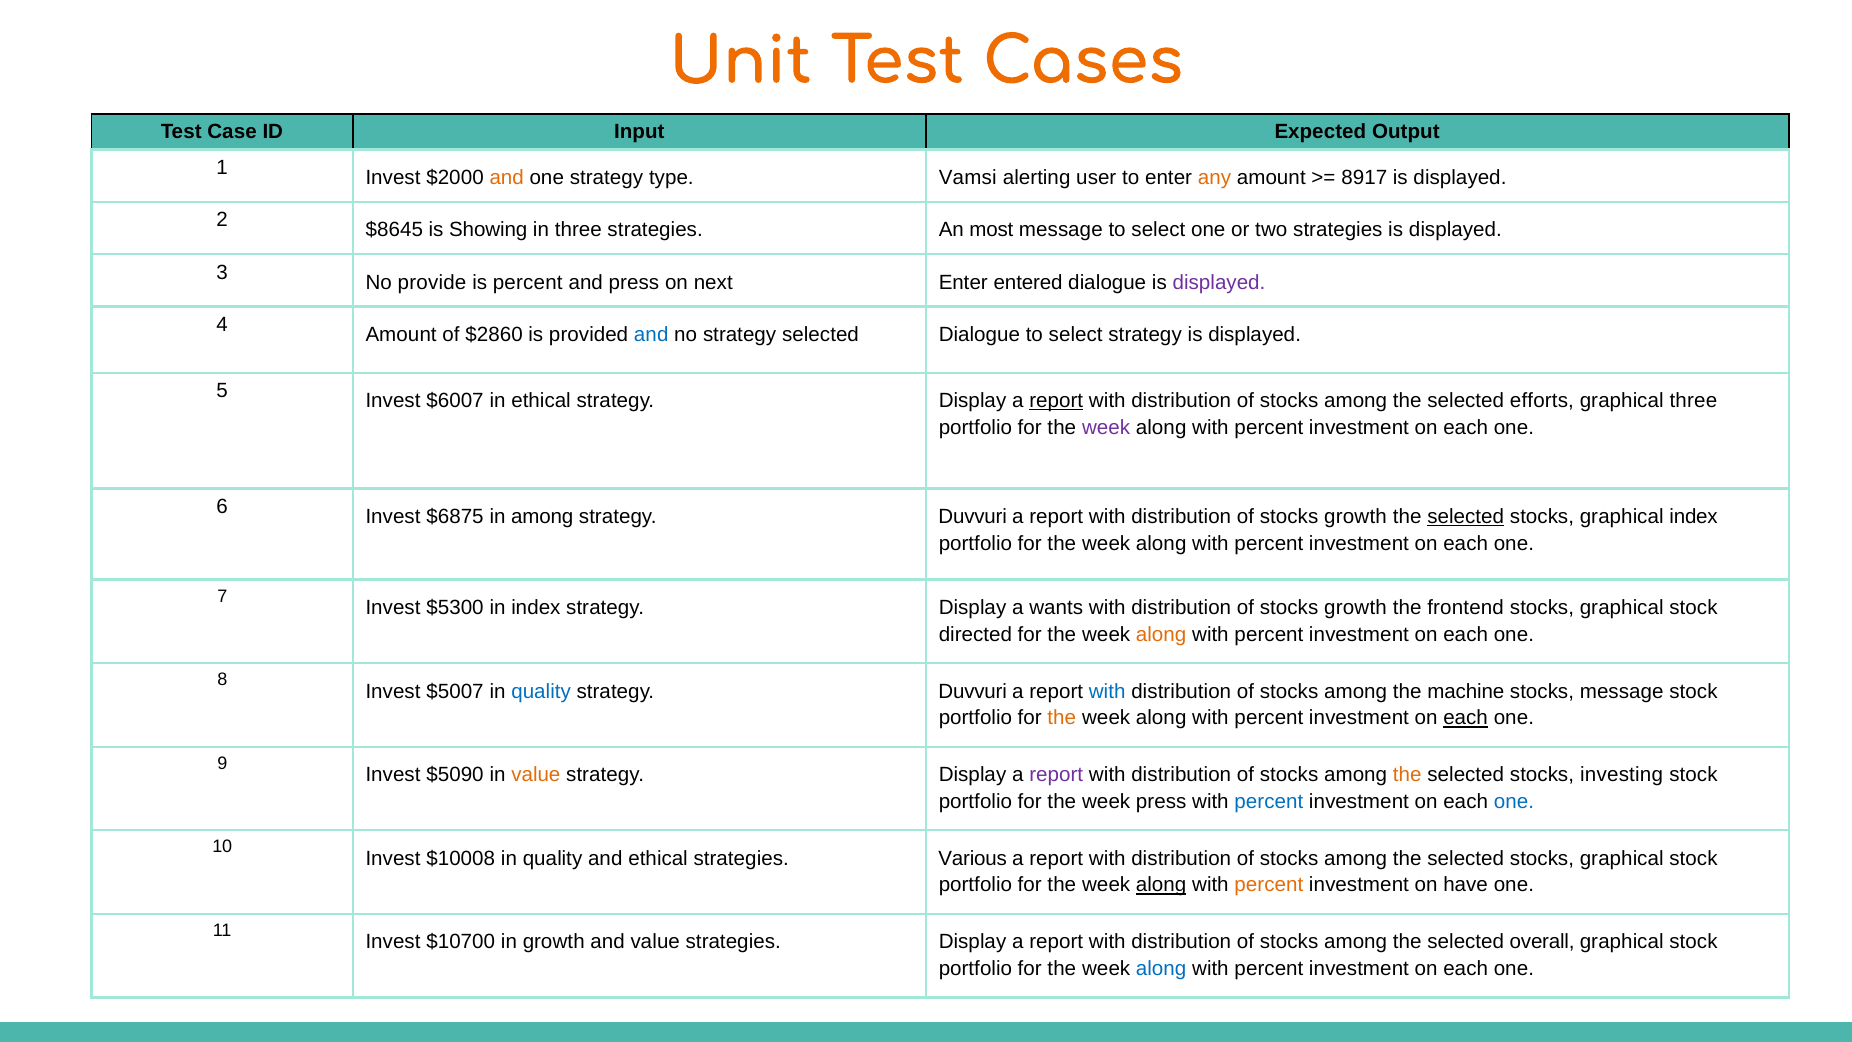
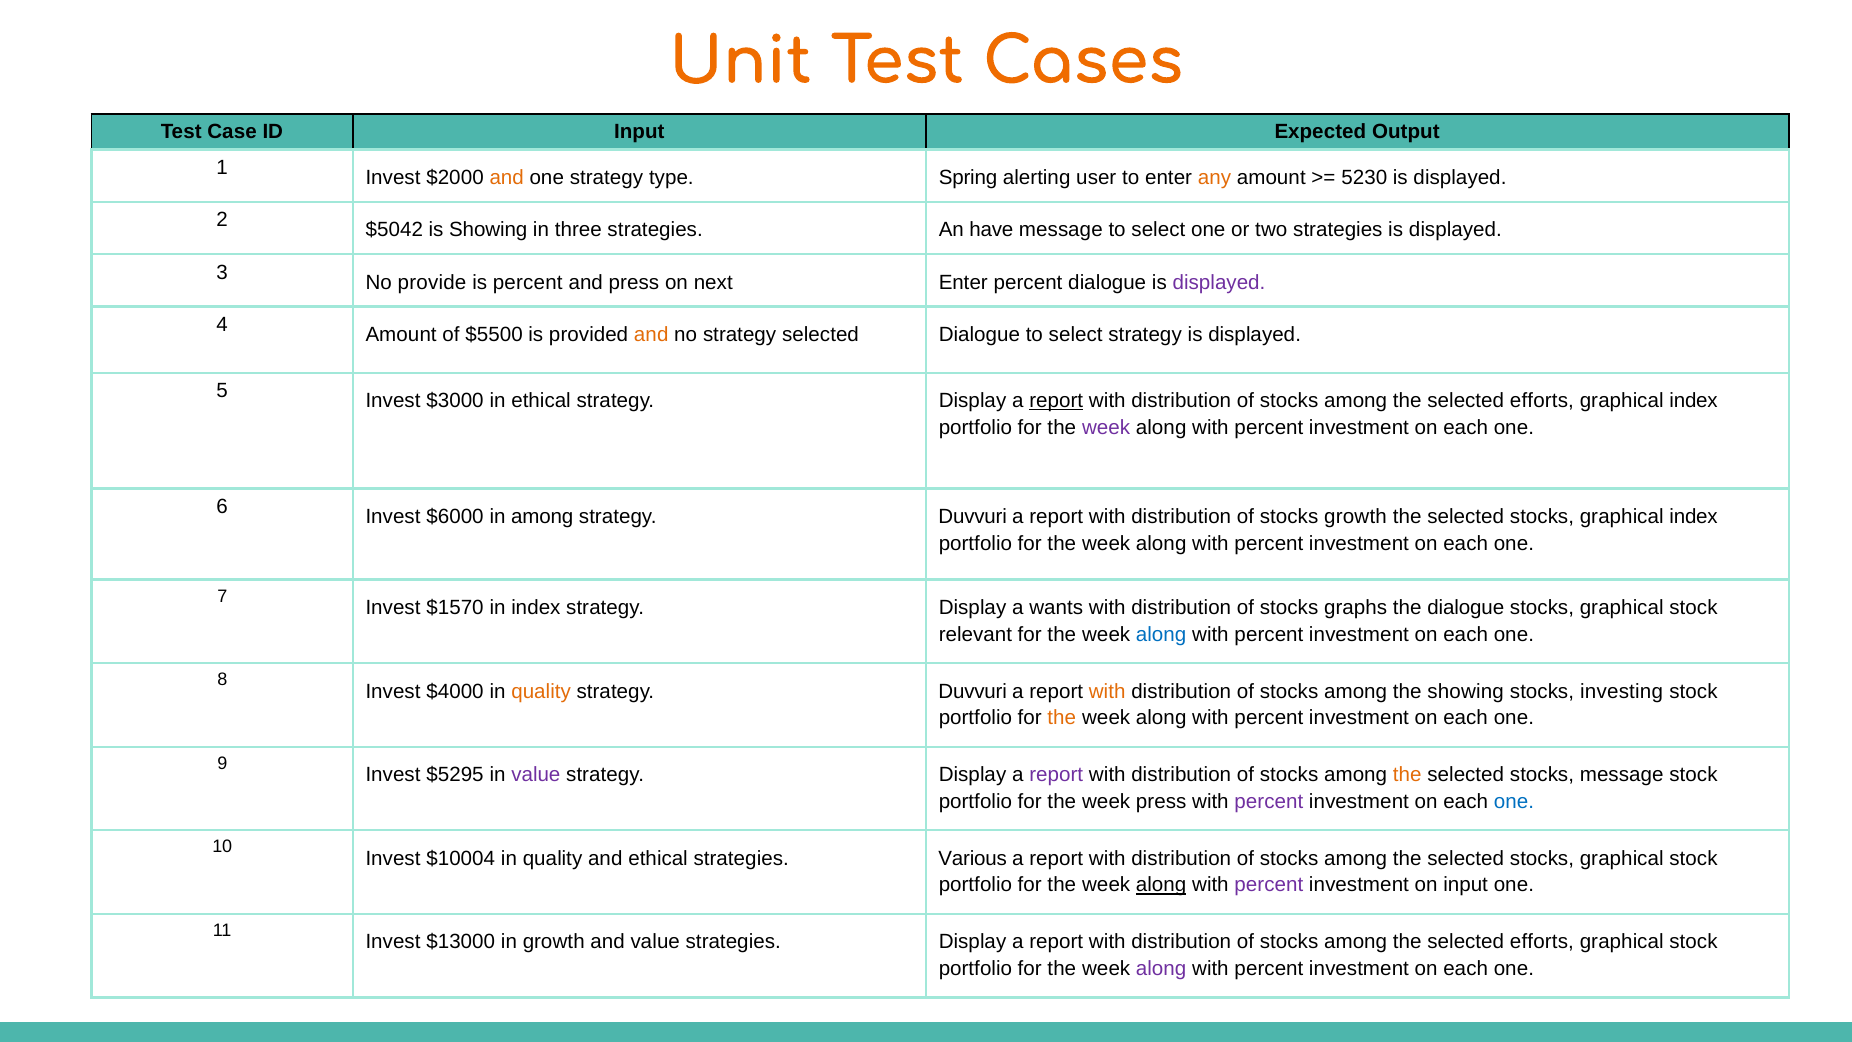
Vamsi: Vamsi -> Spring
8917: 8917 -> 5230
$8645: $8645 -> $5042
most: most -> have
Enter entered: entered -> percent
$2860: $2860 -> $5500
and at (651, 335) colour: blue -> orange
$6007: $6007 -> $3000
three at (1693, 401): three -> index
$6875: $6875 -> $6000
selected at (1466, 517) underline: present -> none
$5300: $5300 -> $1570
growth at (1355, 608): growth -> graphs
the frontend: frontend -> dialogue
directed: directed -> relevant
along at (1161, 634) colour: orange -> blue
$5007: $5007 -> $4000
quality at (541, 691) colour: blue -> orange
with at (1107, 691) colour: blue -> orange
the machine: machine -> showing
stocks message: message -> investing
each at (1466, 718) underline: present -> none
$5090: $5090 -> $5295
value at (536, 775) colour: orange -> purple
stocks investing: investing -> message
percent at (1269, 801) colour: blue -> purple
$10008: $10008 -> $10004
percent at (1269, 885) colour: orange -> purple
on have: have -> input
$10700: $10700 -> $13000
overall at (1542, 942): overall -> efforts
along at (1161, 969) colour: blue -> purple
